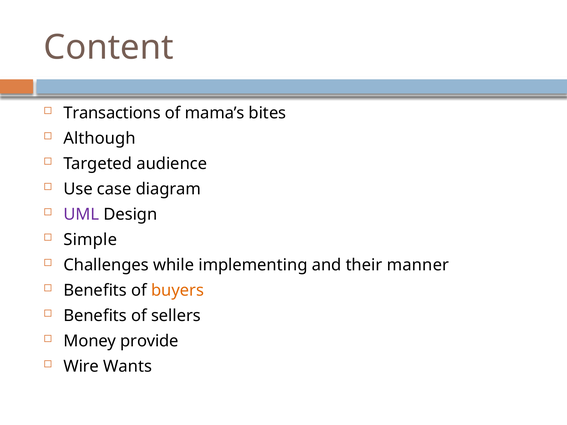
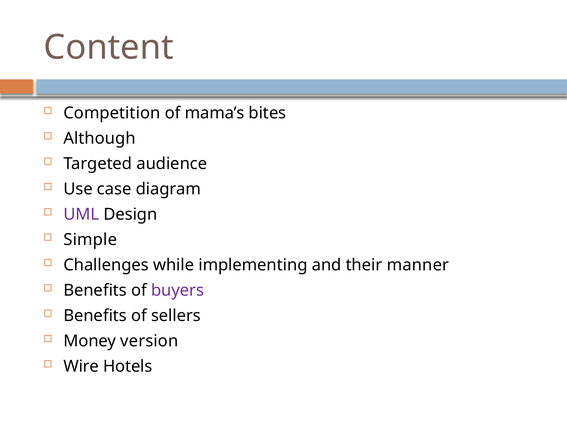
Transactions: Transactions -> Competition
buyers colour: orange -> purple
provide: provide -> version
Wants: Wants -> Hotels
